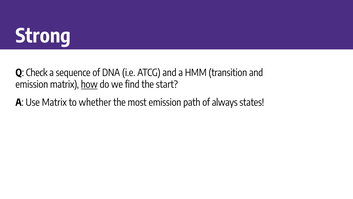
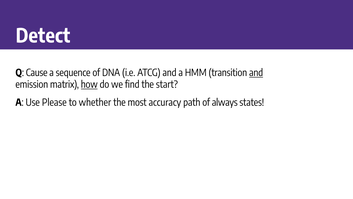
Strong: Strong -> Detect
Check: Check -> Cause
and at (256, 73) underline: none -> present
Use Matrix: Matrix -> Please
most emission: emission -> accuracy
